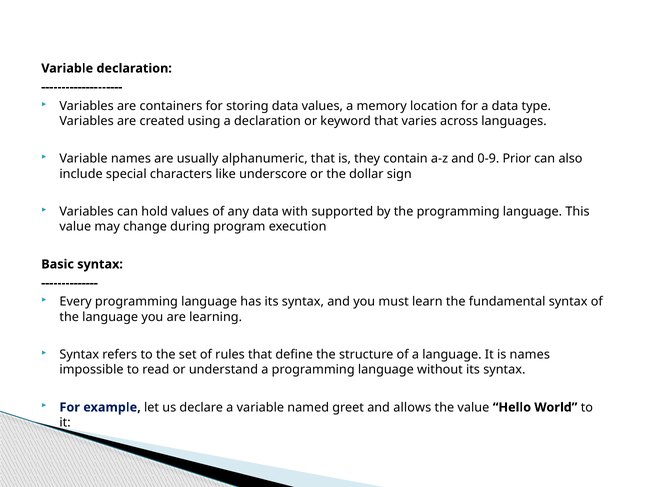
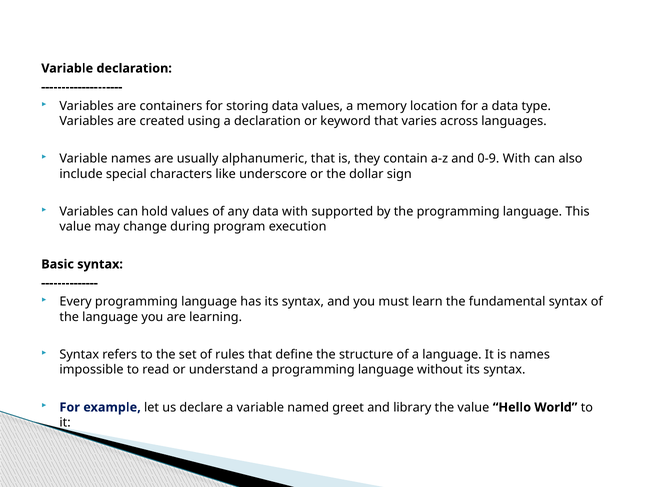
0-9 Prior: Prior -> With
allows: allows -> library
